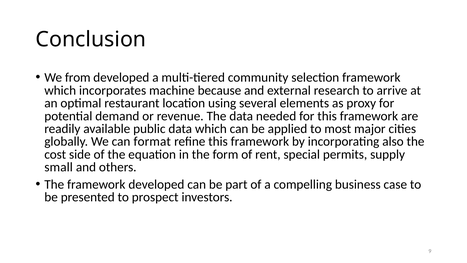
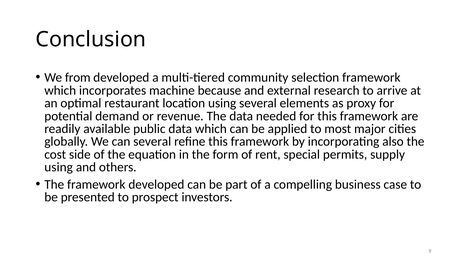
can format: format -> several
small at (59, 167): small -> using
